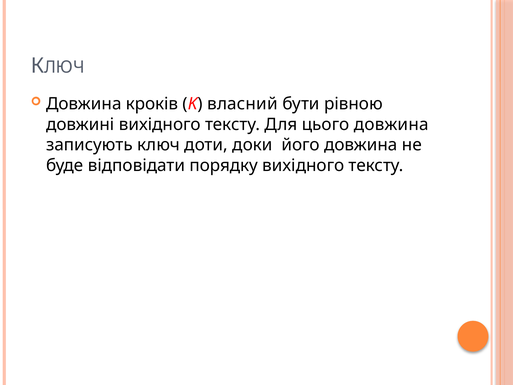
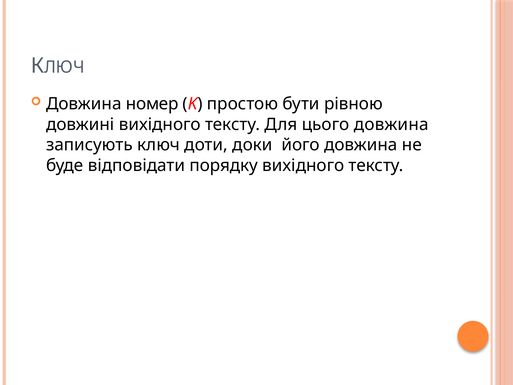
кроків: кроків -> номер
власний: власний -> простою
